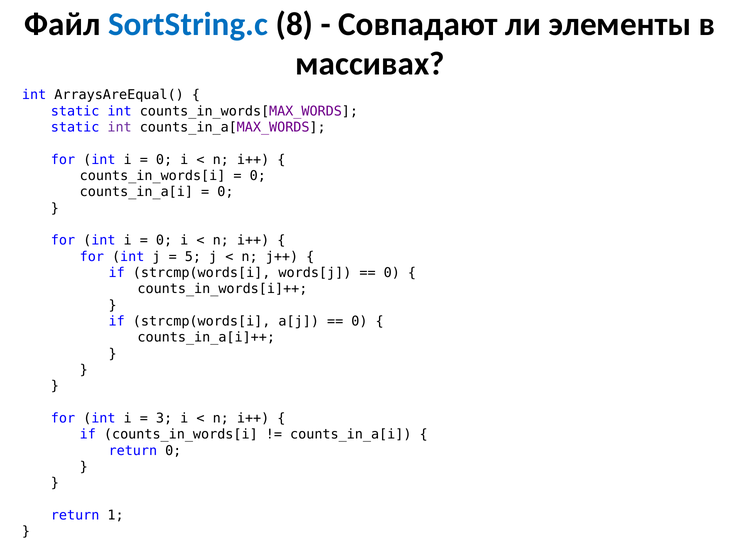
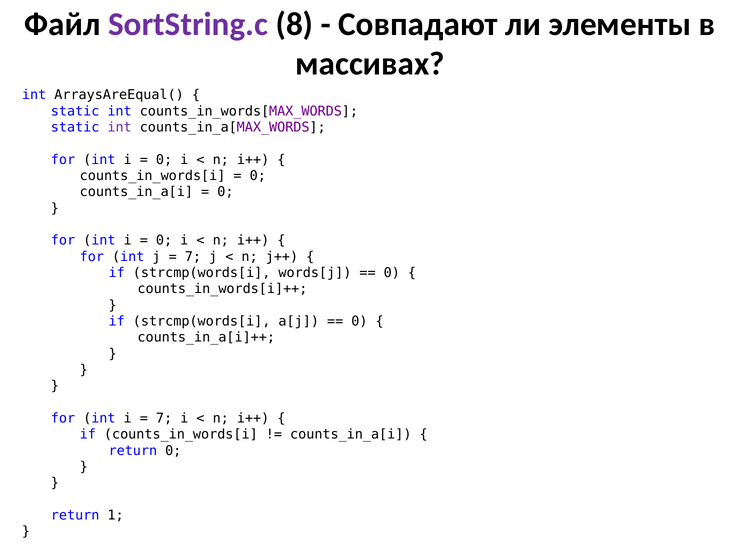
SortString.c colour: blue -> purple
5 at (193, 257): 5 -> 7
3 at (164, 419): 3 -> 7
